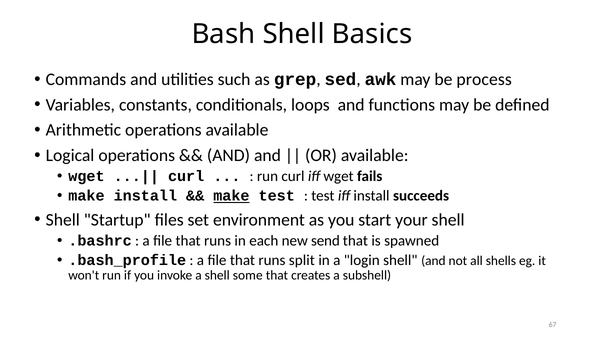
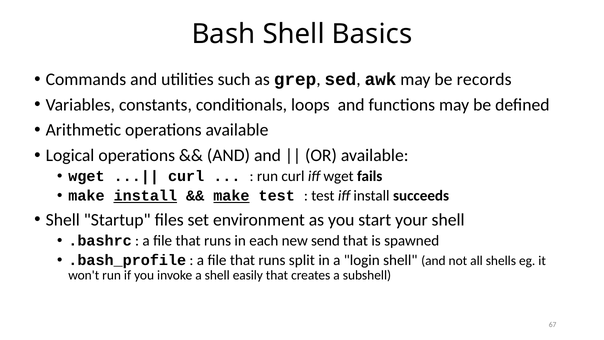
process: process -> records
install at (145, 196) underline: none -> present
some: some -> easily
